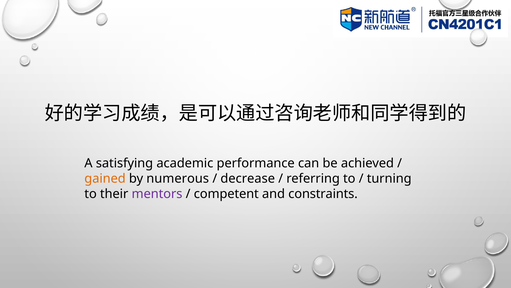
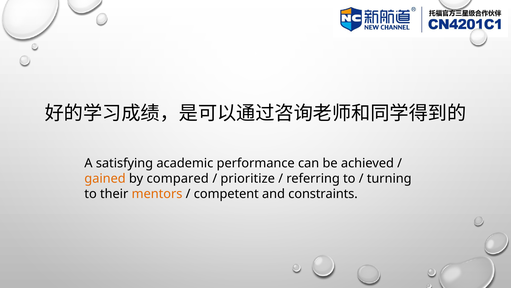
numerous: numerous -> compared
decrease: decrease -> prioritize
mentors colour: purple -> orange
